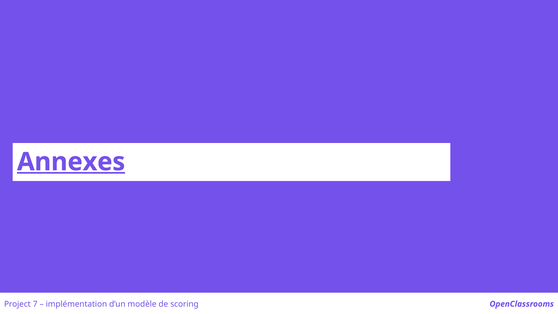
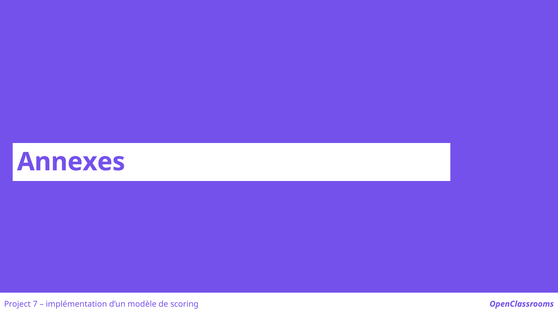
Annexes underline: present -> none
